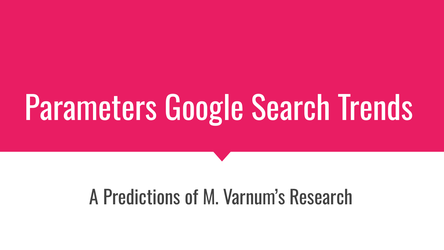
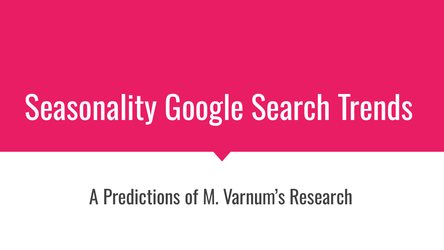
Parameters: Parameters -> Seasonality
